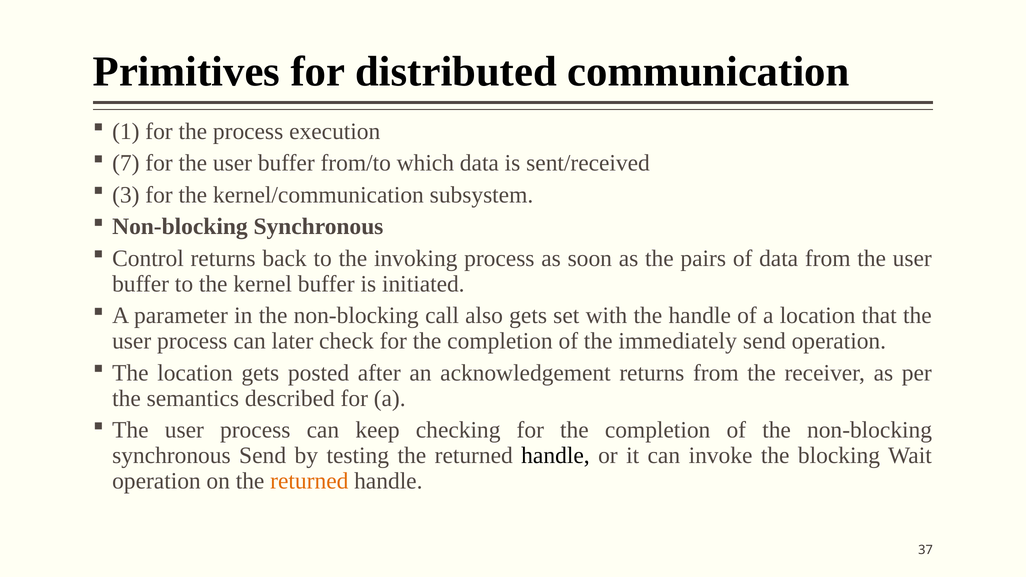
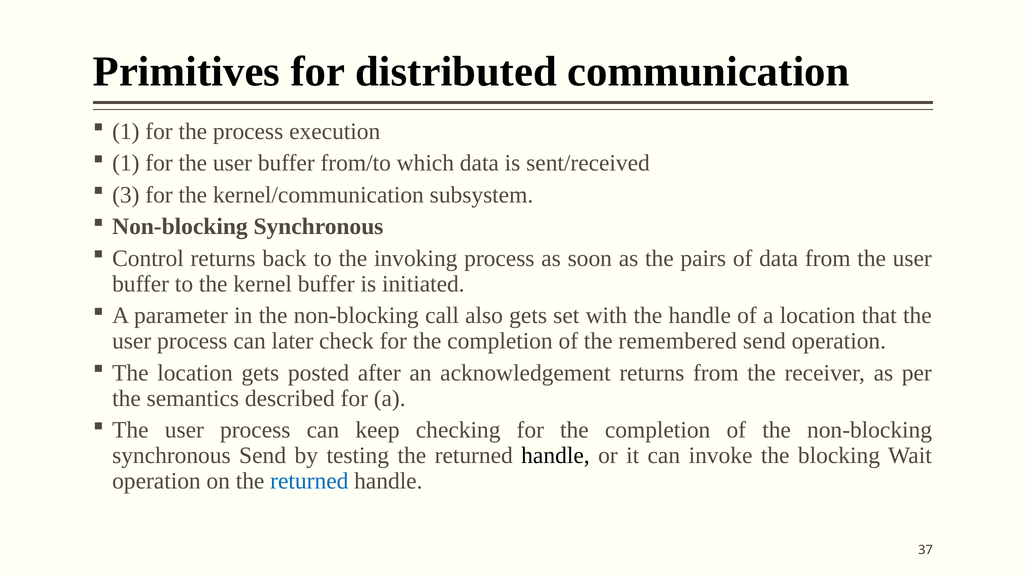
7 at (126, 163): 7 -> 1
immediately: immediately -> remembered
returned at (309, 481) colour: orange -> blue
